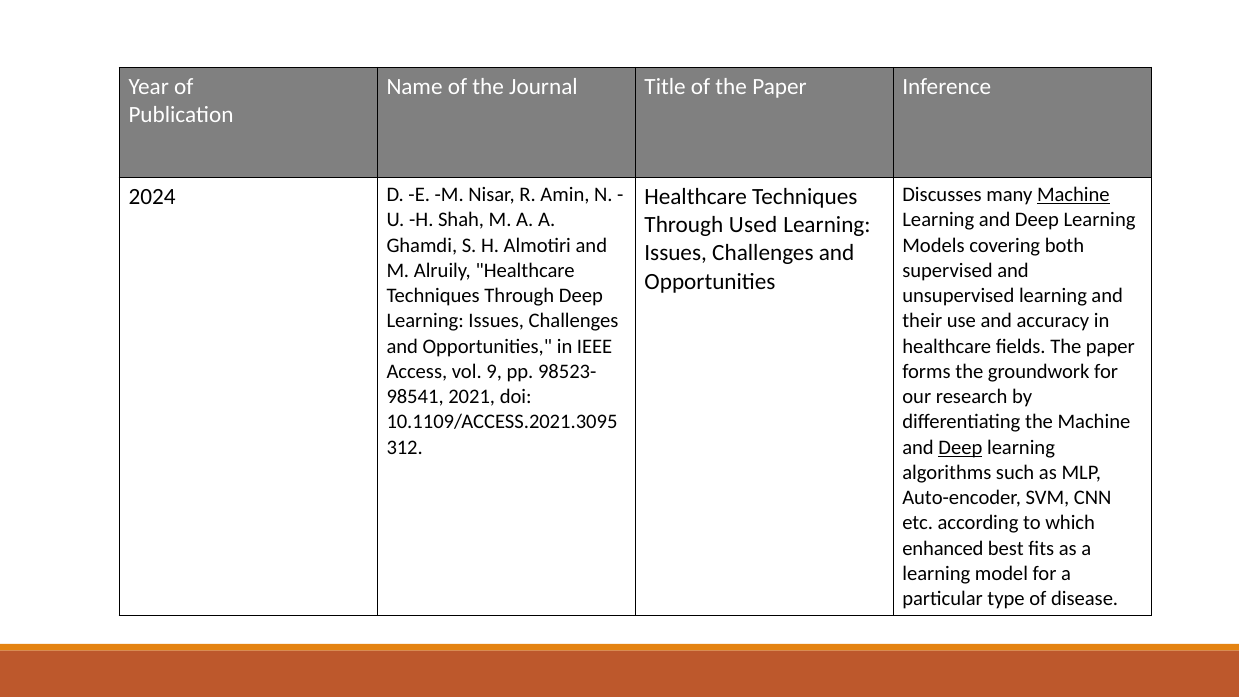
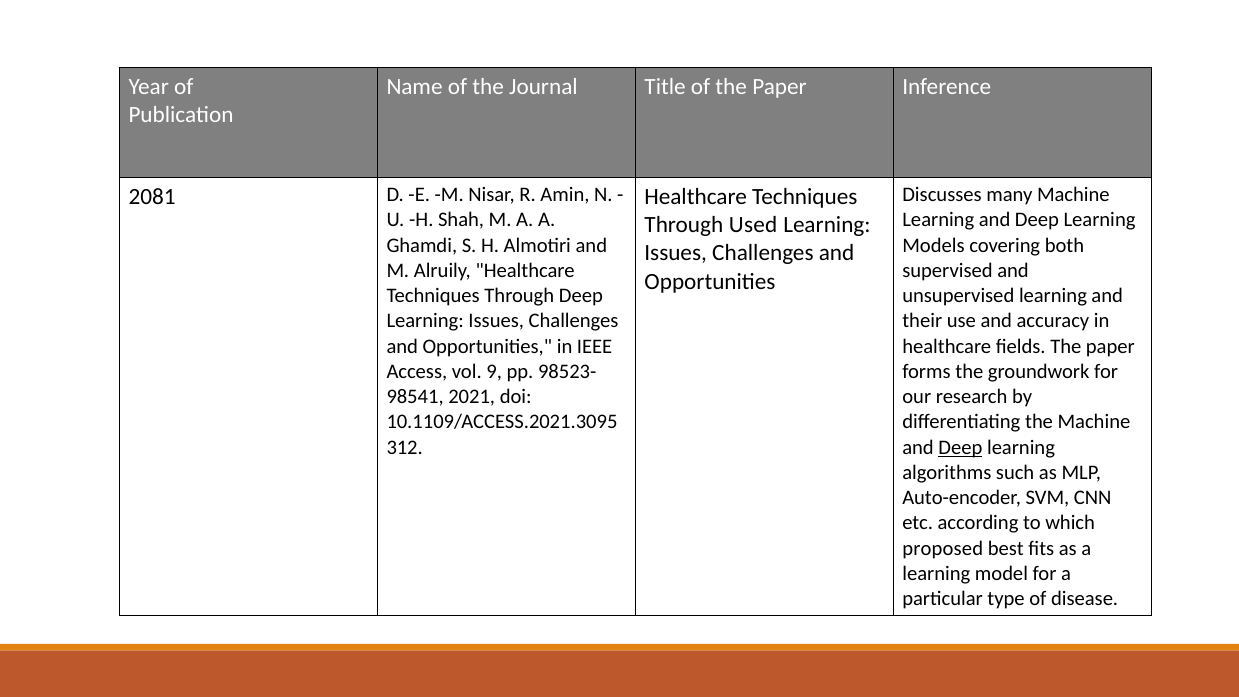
Machine at (1073, 195) underline: present -> none
2024: 2024 -> 2081
enhanced: enhanced -> proposed
